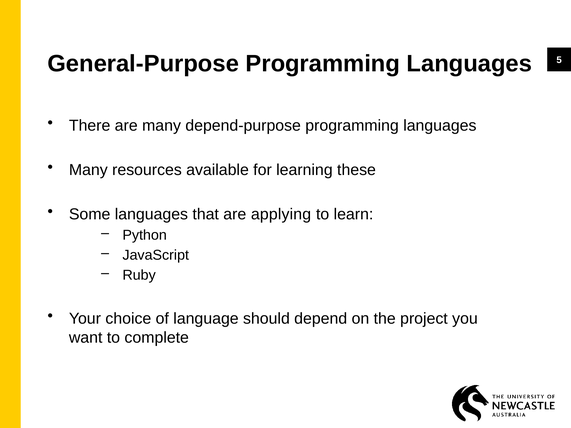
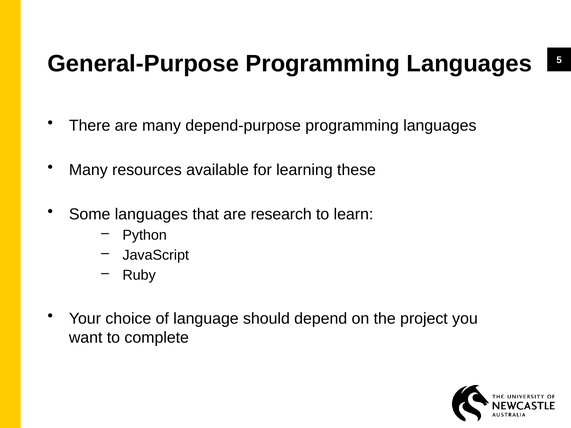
applying: applying -> research
